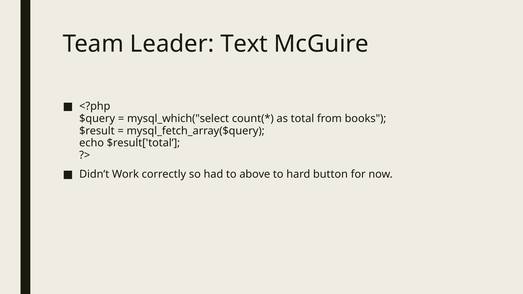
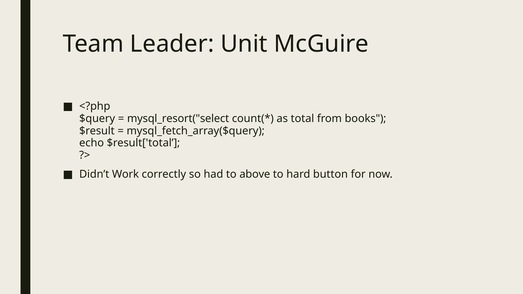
Text: Text -> Unit
mysql_which("select: mysql_which("select -> mysql_resort("select
